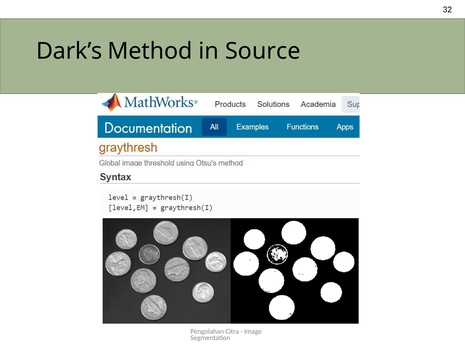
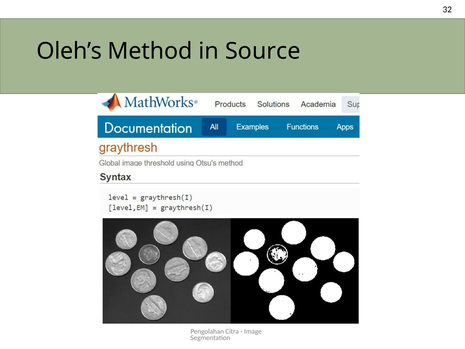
Dark’s: Dark’s -> Oleh’s
